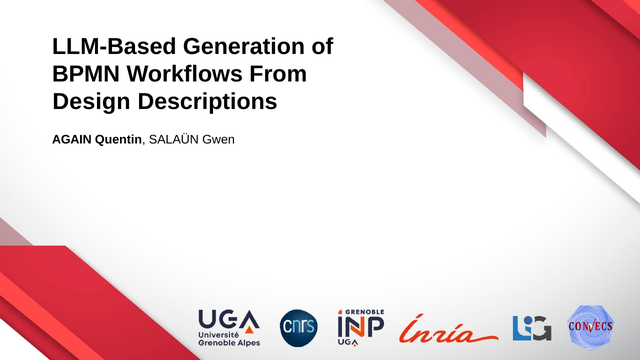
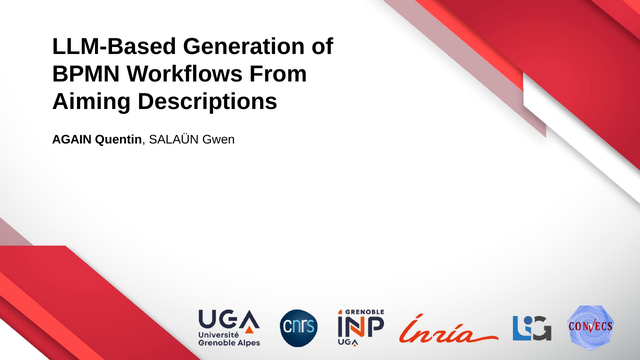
Design: Design -> Aiming
